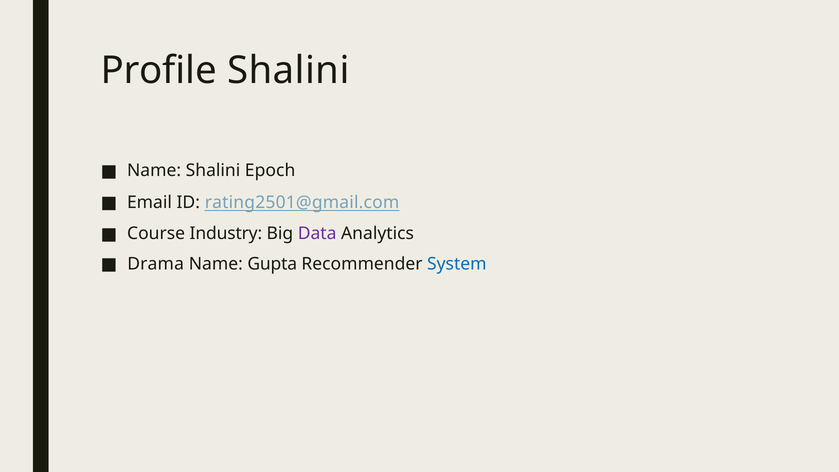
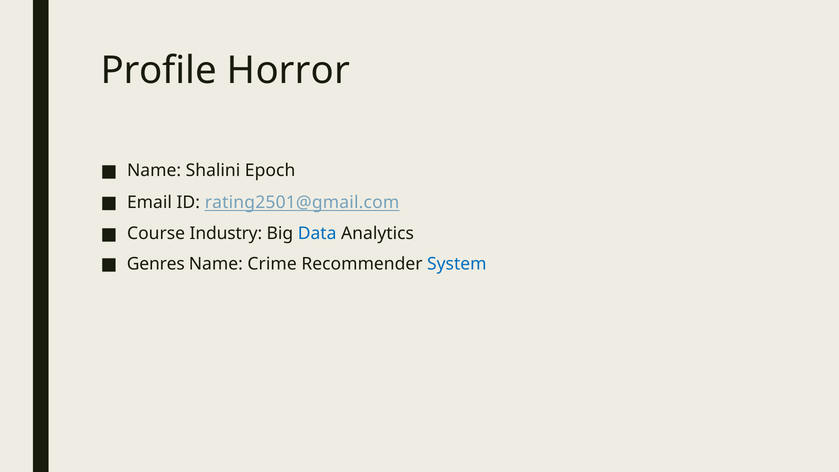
Profile Shalini: Shalini -> Horror
Data colour: purple -> blue
Drama: Drama -> Genres
Gupta: Gupta -> Crime
